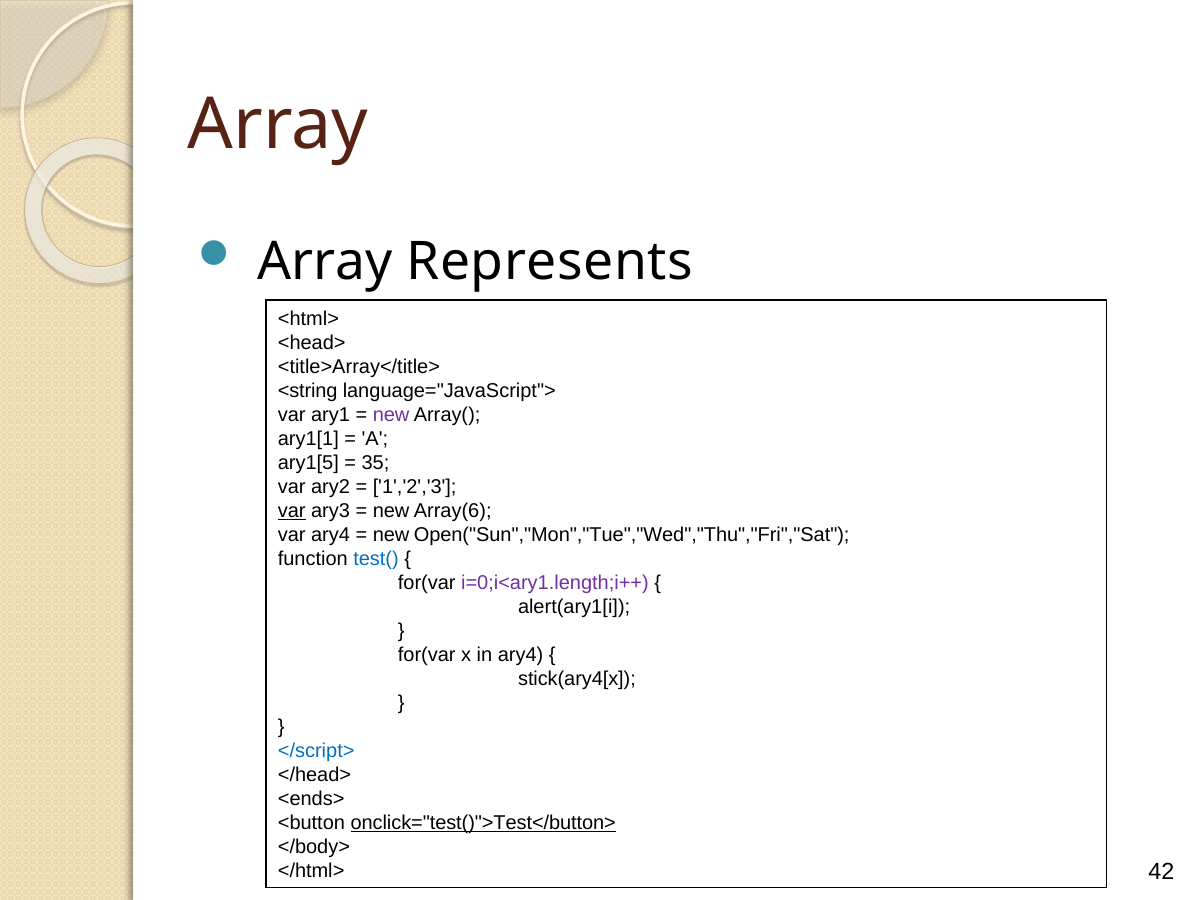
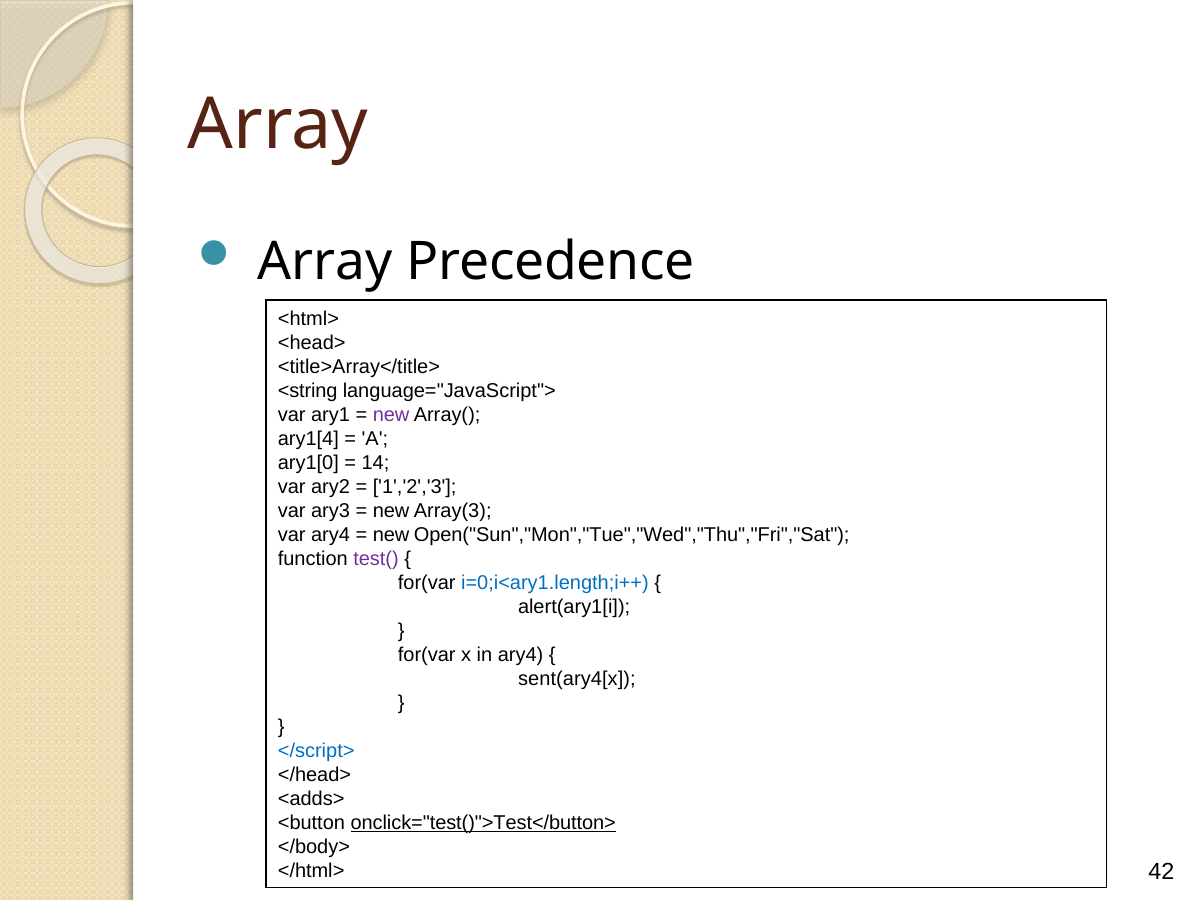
Represents: Represents -> Precedence
ary1[1: ary1[1 -> ary1[4
ary1[5: ary1[5 -> ary1[0
35: 35 -> 14
var at (292, 512) underline: present -> none
Array(6: Array(6 -> Array(3
test( colour: blue -> purple
i=0;i<ary1.length;i++ colour: purple -> blue
stick(ary4[x: stick(ary4[x -> sent(ary4[x
<ends>: <ends> -> <adds>
